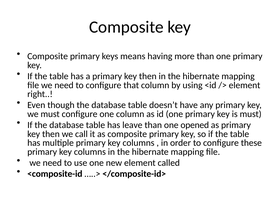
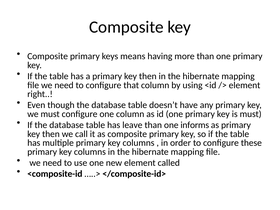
opened: opened -> informs
